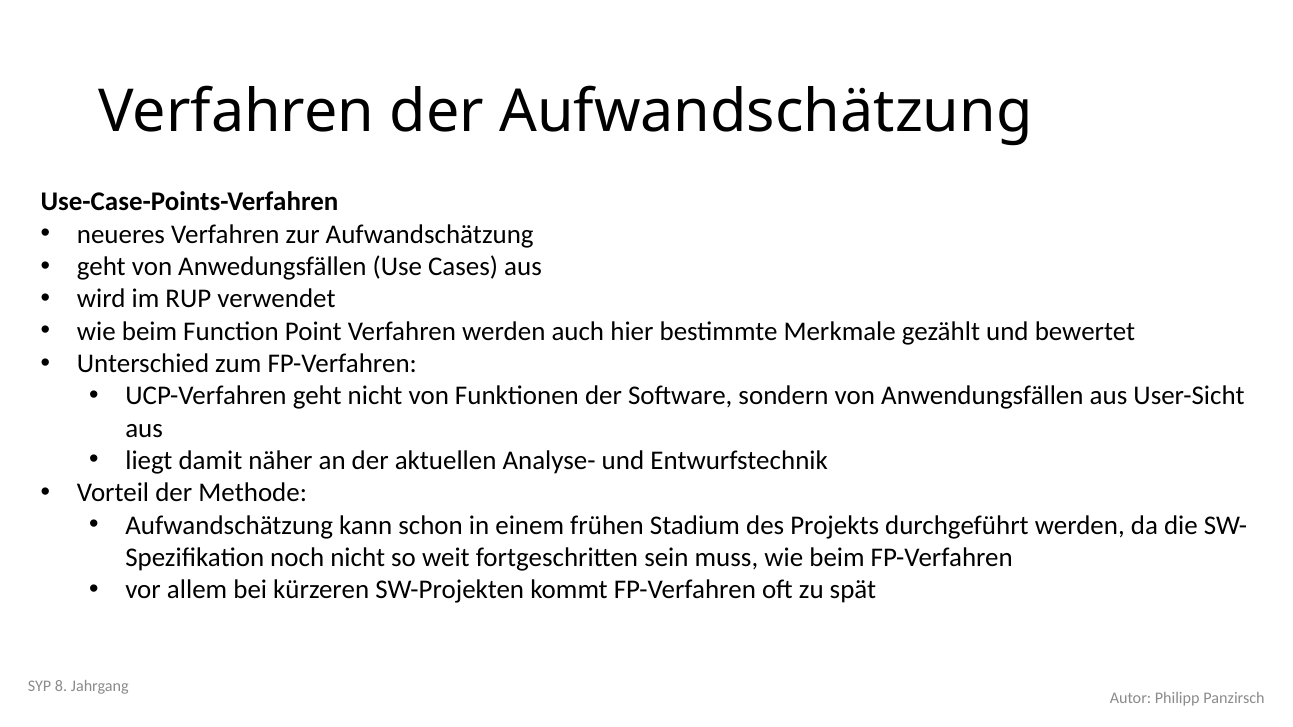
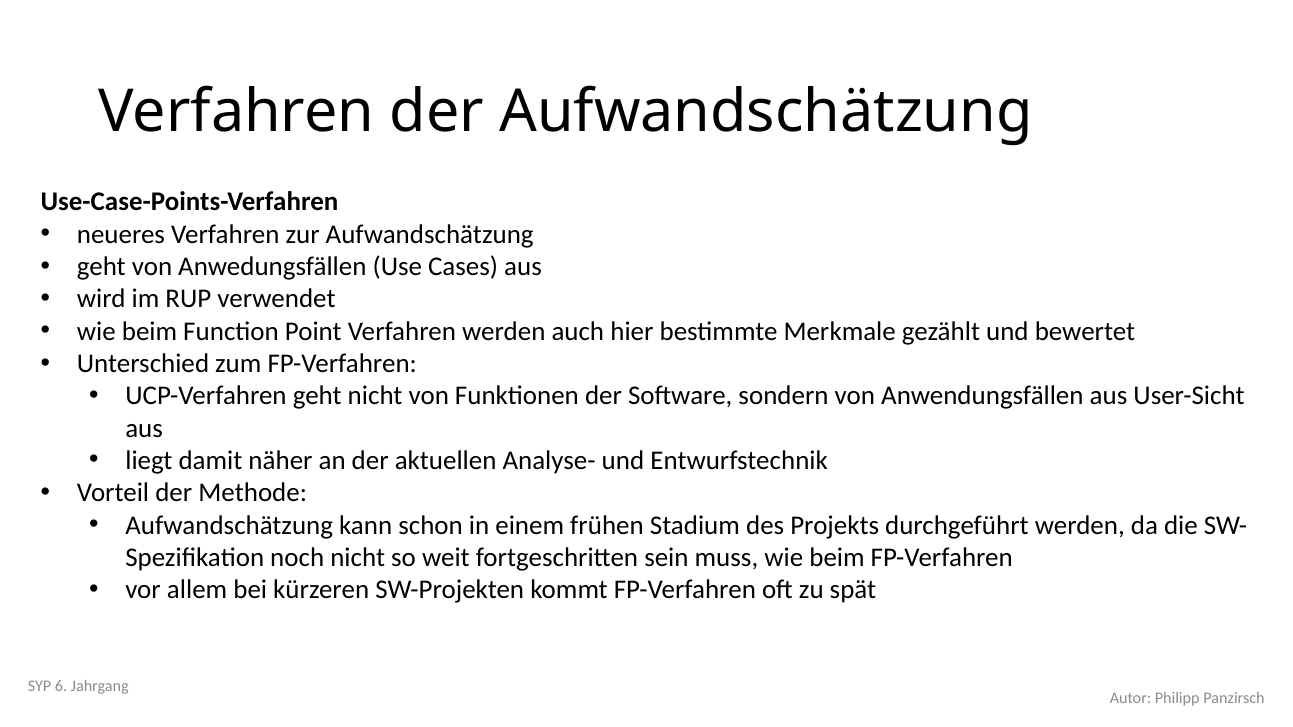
8: 8 -> 6
